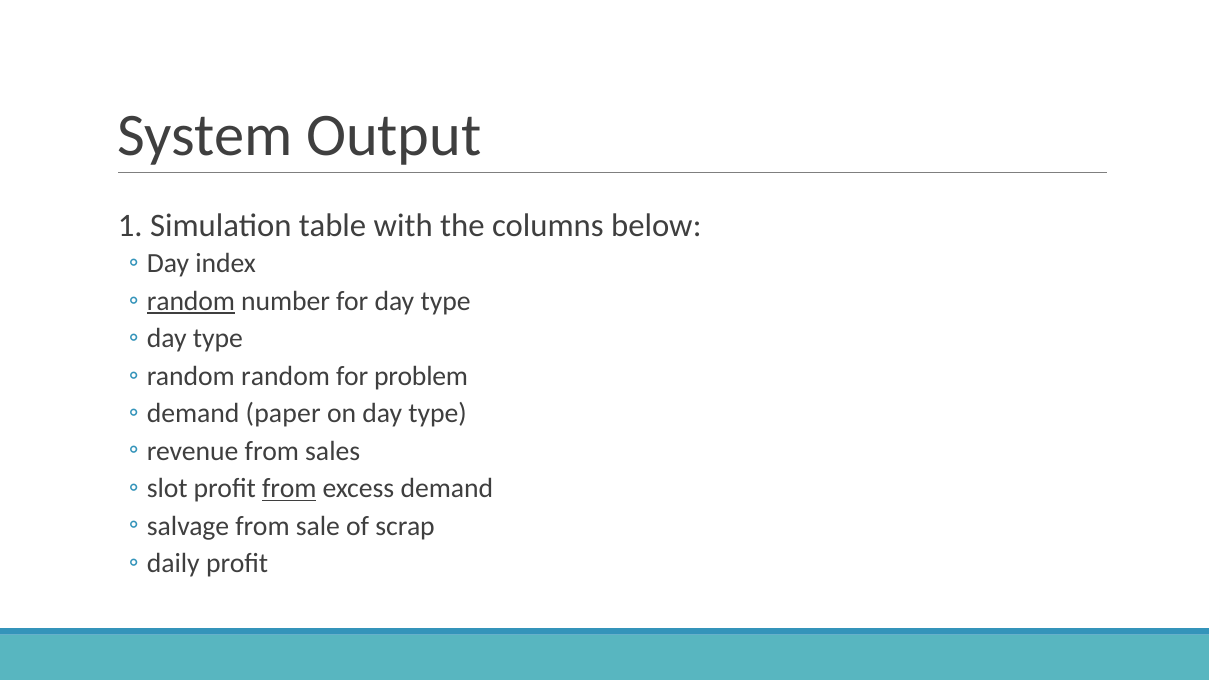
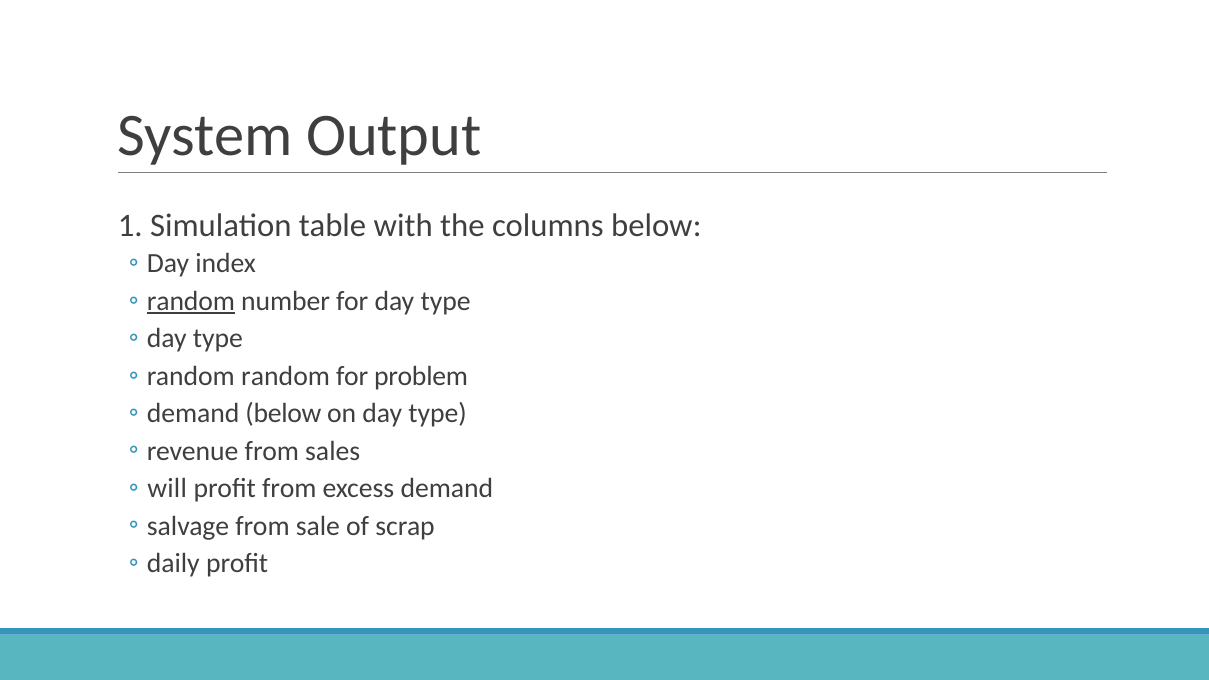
demand paper: paper -> below
slot: slot -> will
from at (289, 489) underline: present -> none
